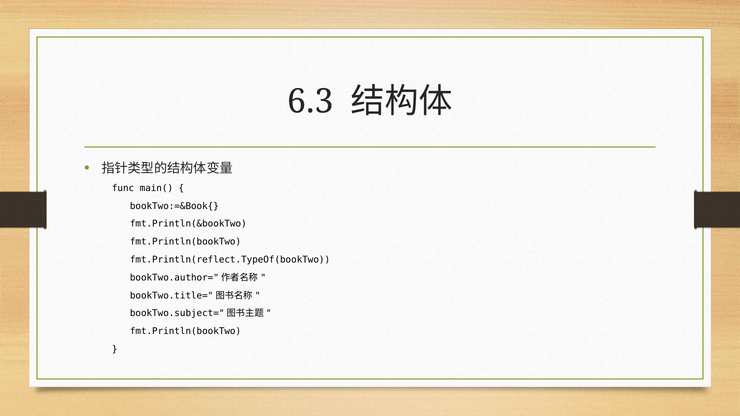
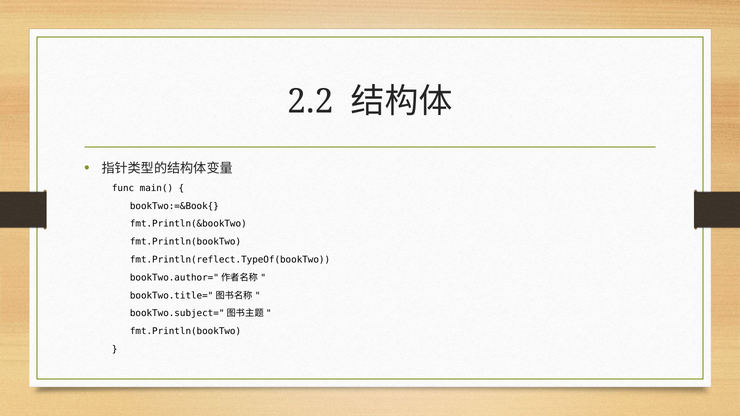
6.3: 6.3 -> 2.2
